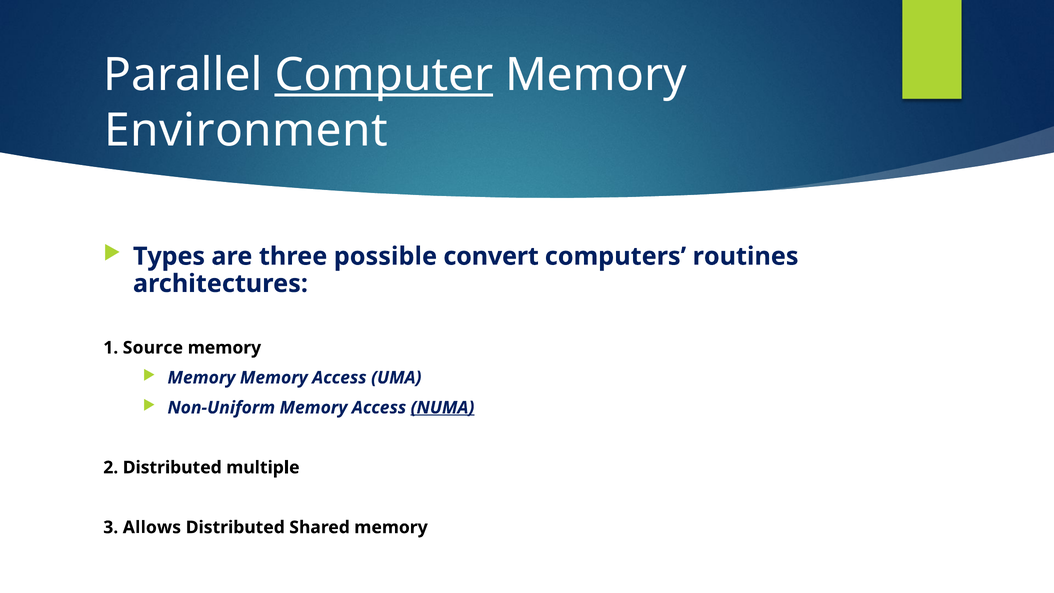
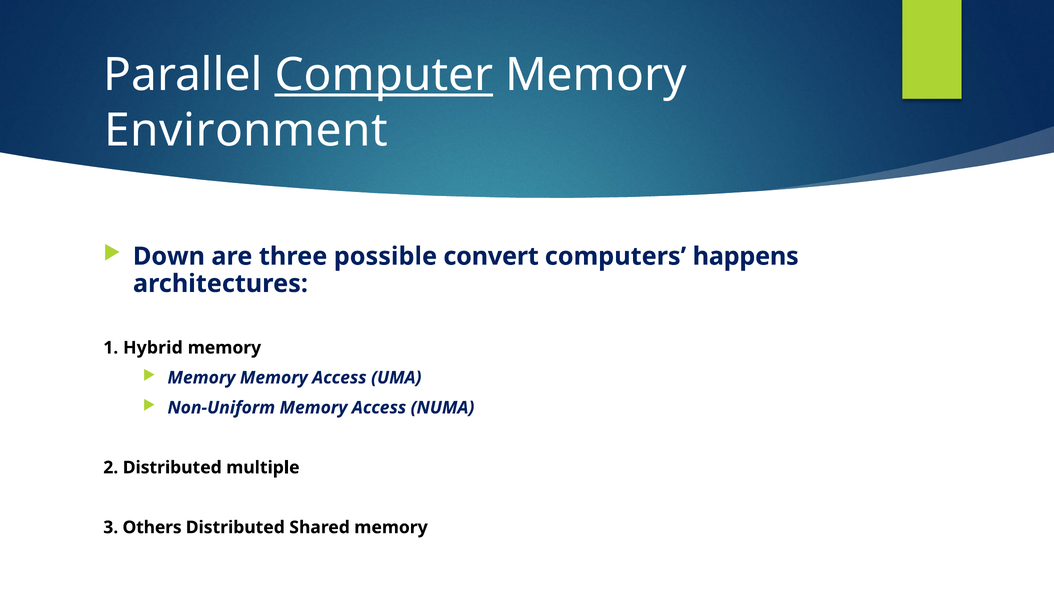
Types: Types -> Down
routines: routines -> happens
Source: Source -> Hybrid
NUMA underline: present -> none
Allows: Allows -> Others
